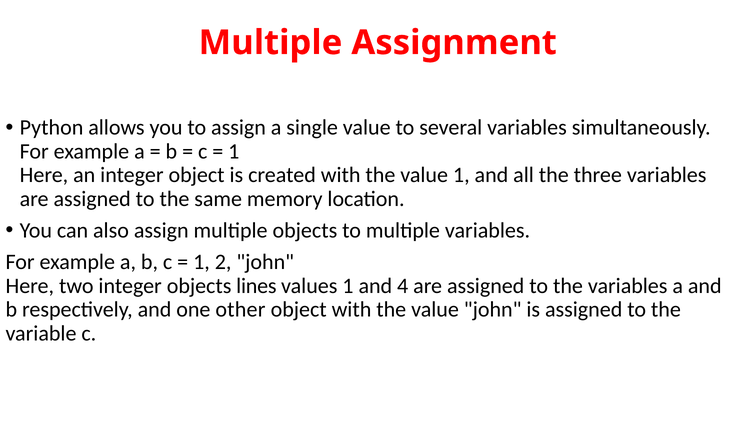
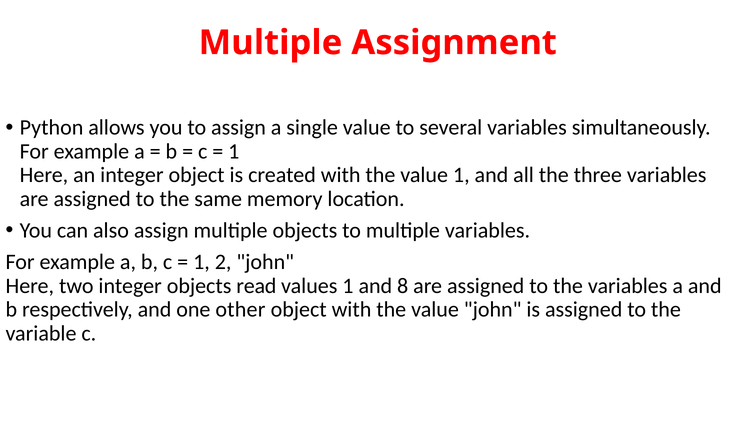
lines: lines -> read
4: 4 -> 8
